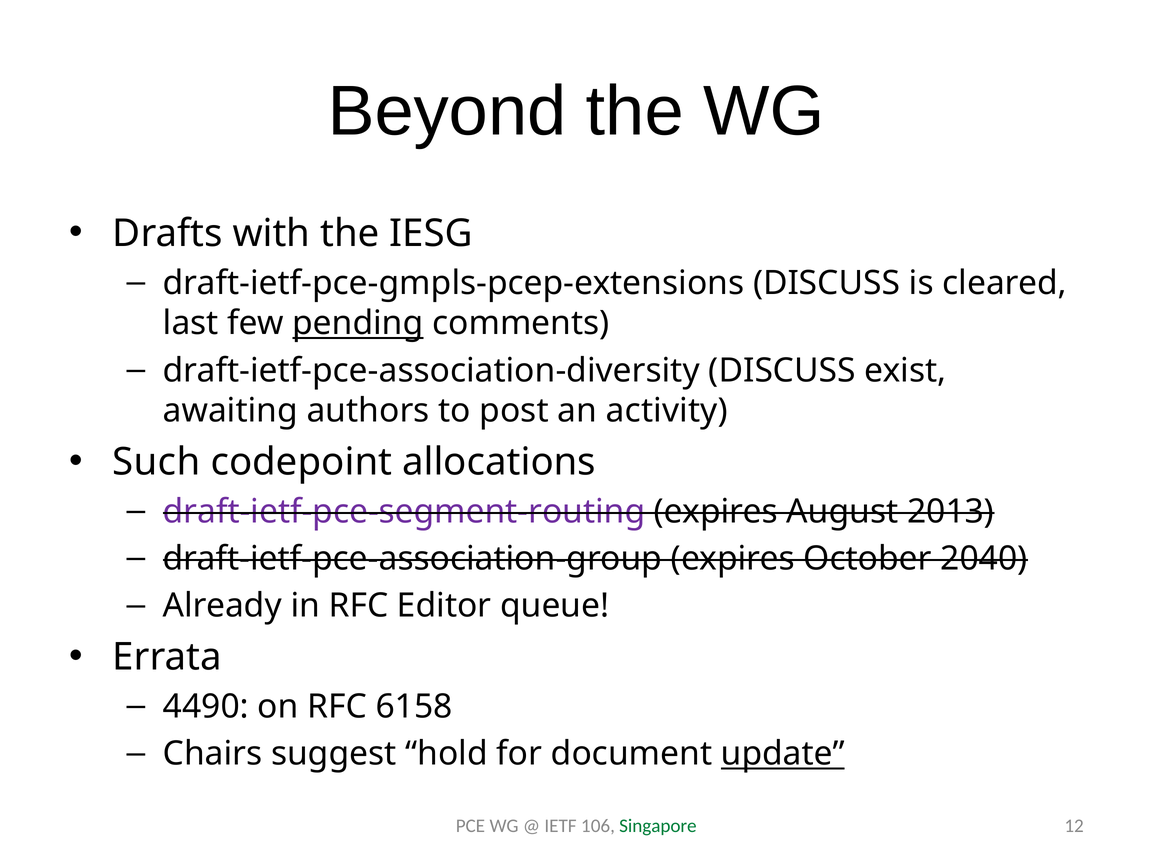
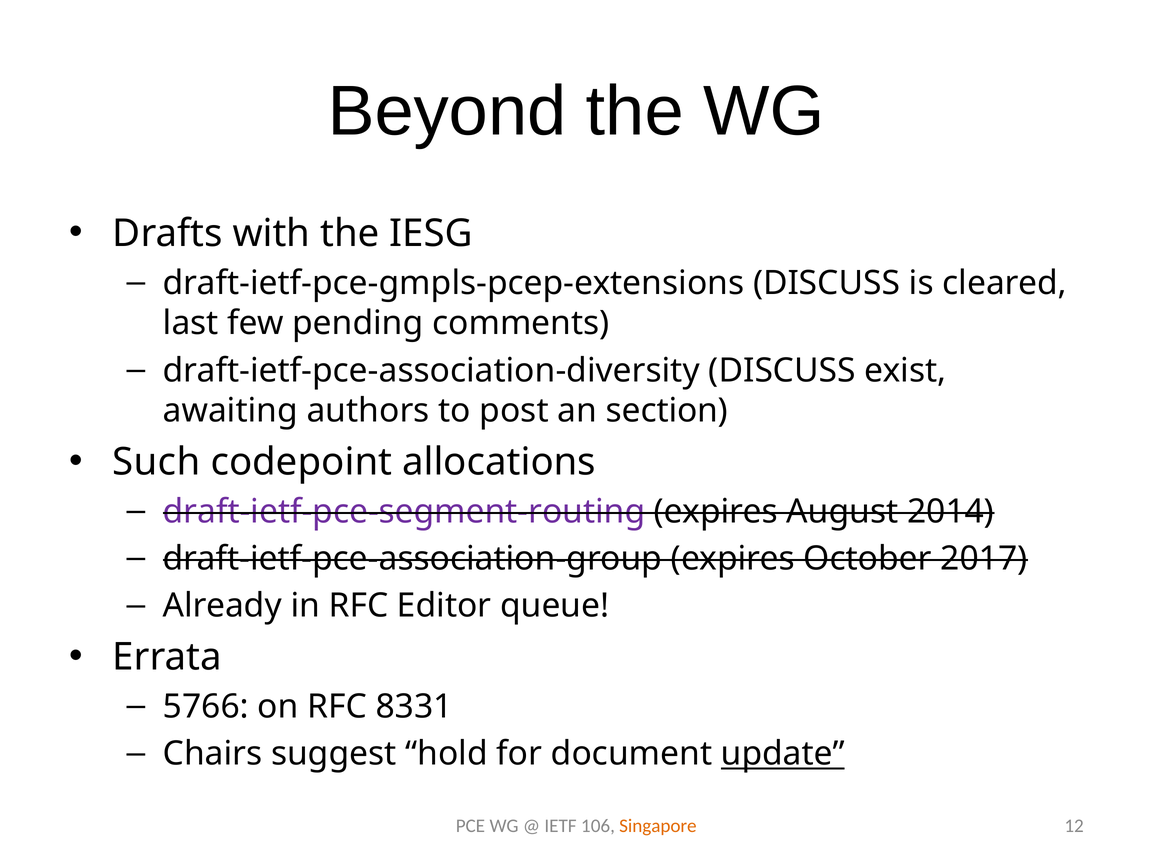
pending underline: present -> none
activity: activity -> section
2013: 2013 -> 2014
2040: 2040 -> 2017
4490: 4490 -> 5766
6158: 6158 -> 8331
Singapore colour: green -> orange
